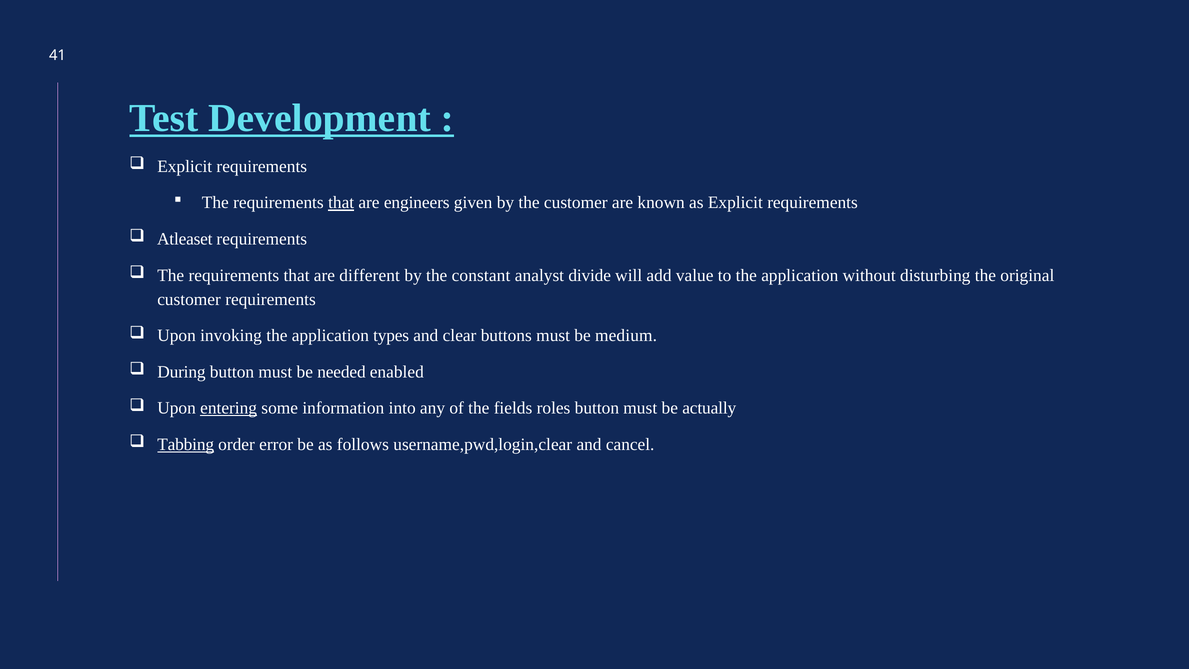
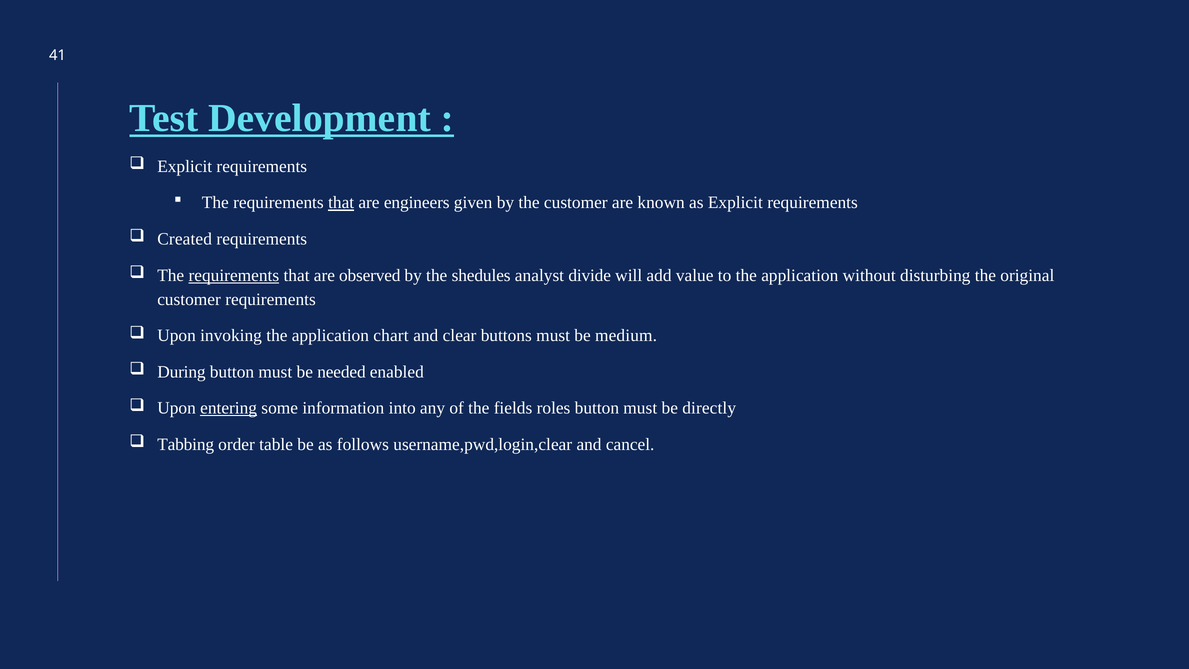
Atleaset: Atleaset -> Created
requirements at (234, 275) underline: none -> present
different: different -> observed
constant: constant -> shedules
types: types -> chart
actually: actually -> directly
Tabbing underline: present -> none
error: error -> table
